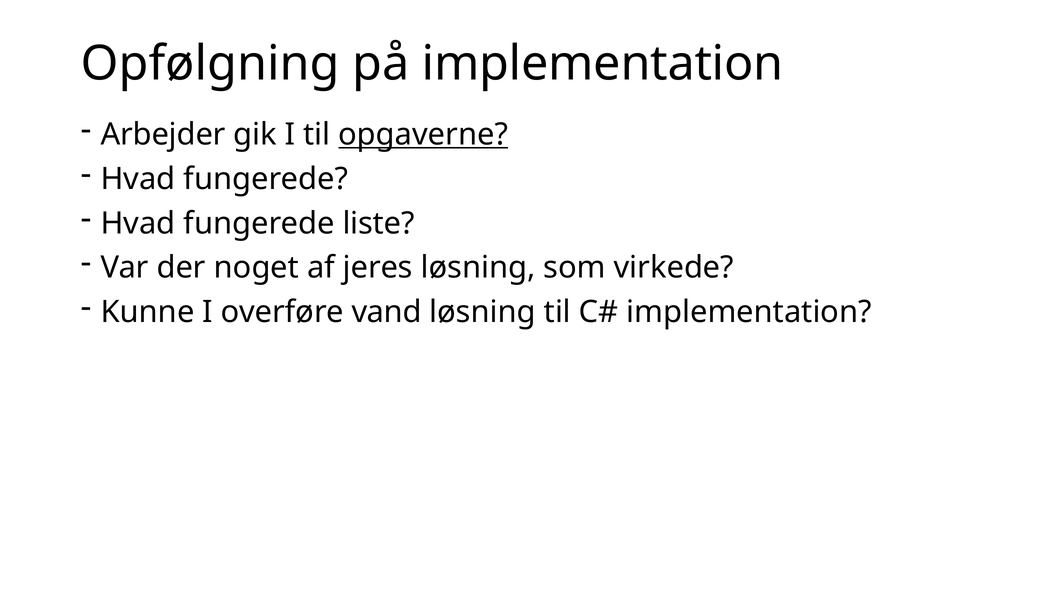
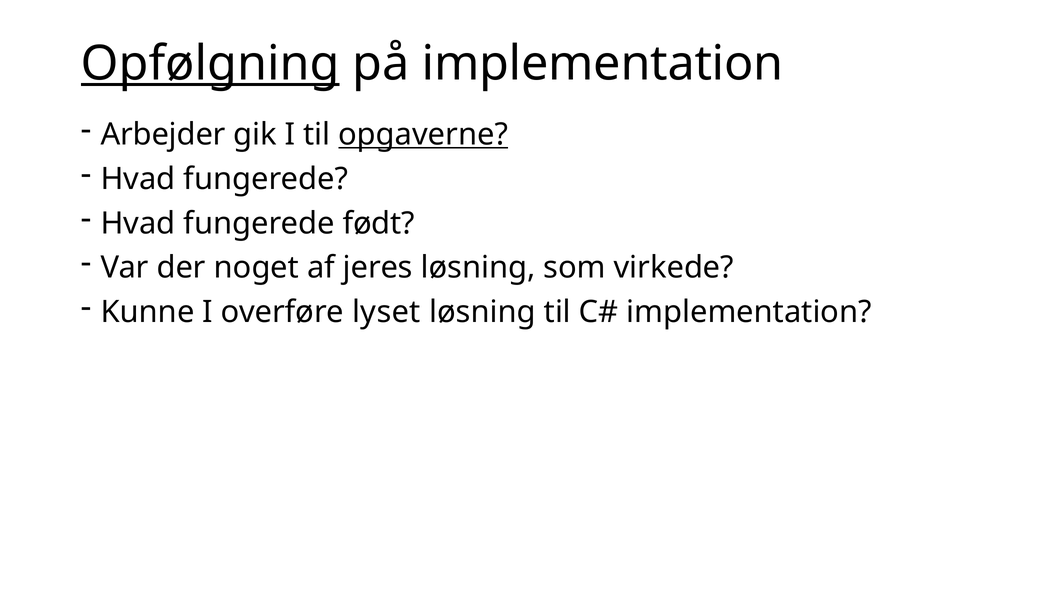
Opfølgning underline: none -> present
liste: liste -> født
vand: vand -> lyset
